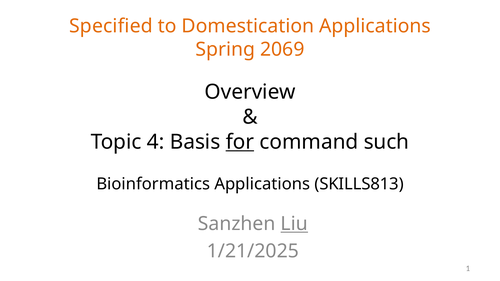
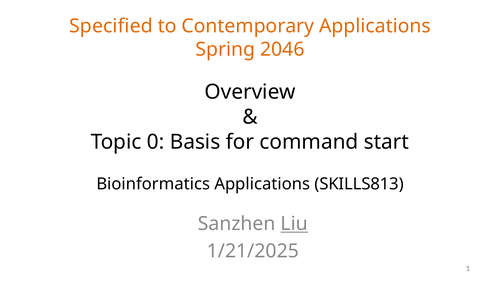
Domestication: Domestication -> Contemporary
2069: 2069 -> 2046
4: 4 -> 0
for underline: present -> none
such: such -> start
